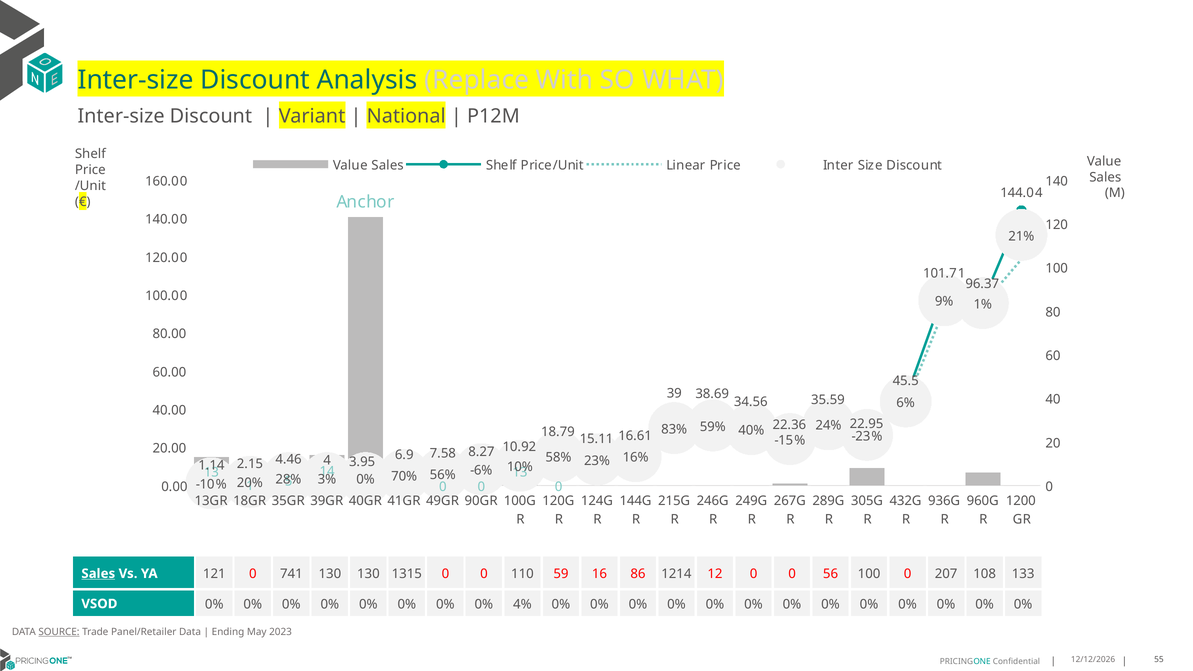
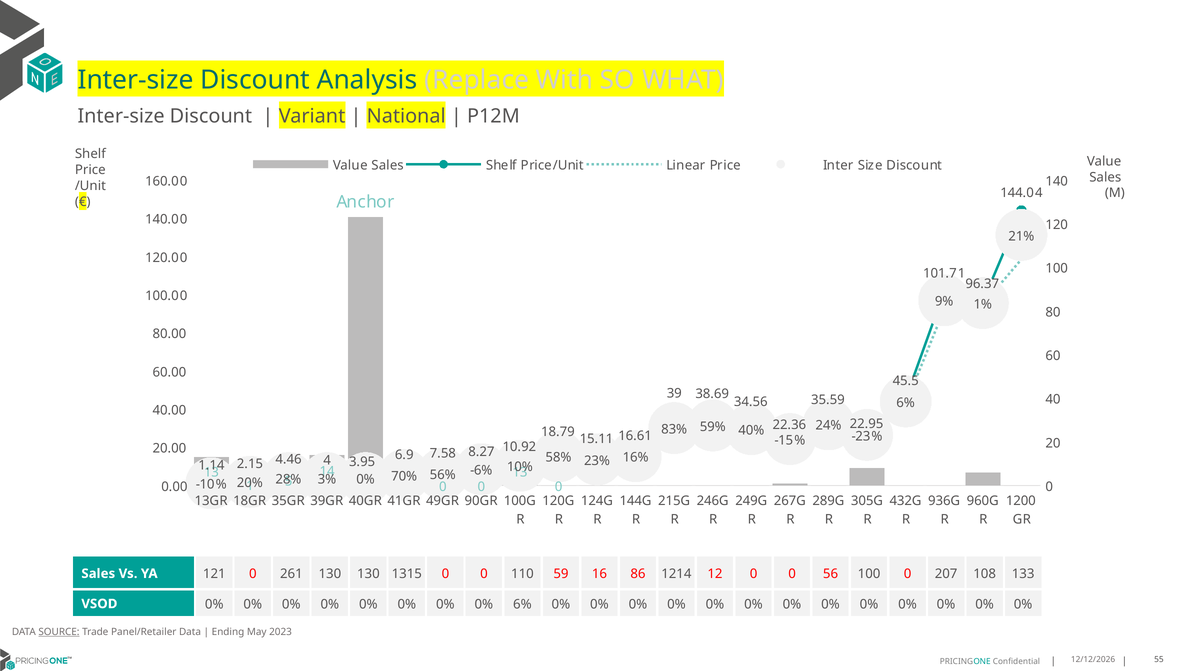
Sales at (98, 574) underline: present -> none
741: 741 -> 261
0% 4%: 4% -> 6%
